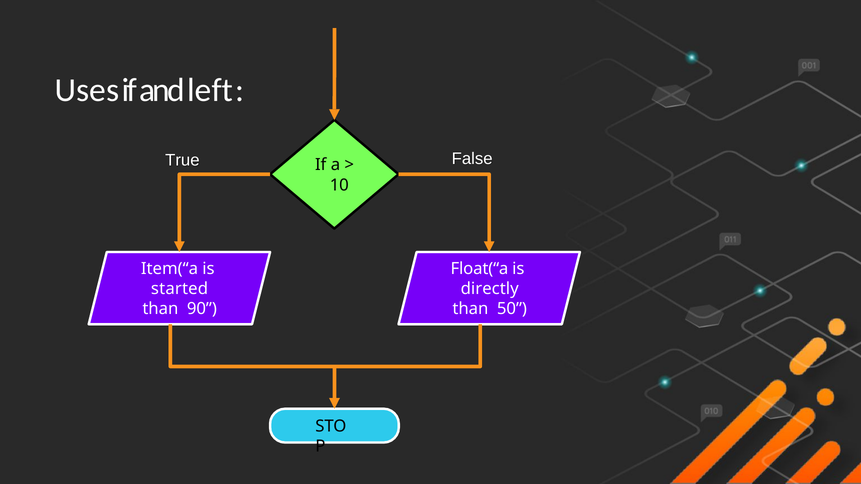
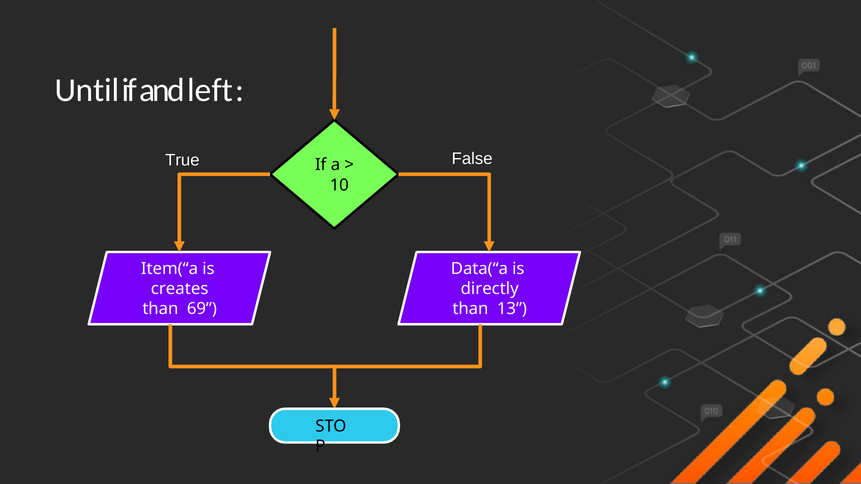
Uses: Uses -> Until
Float(“a: Float(“a -> Data(“a
started: started -> creates
90: 90 -> 69
50: 50 -> 13
